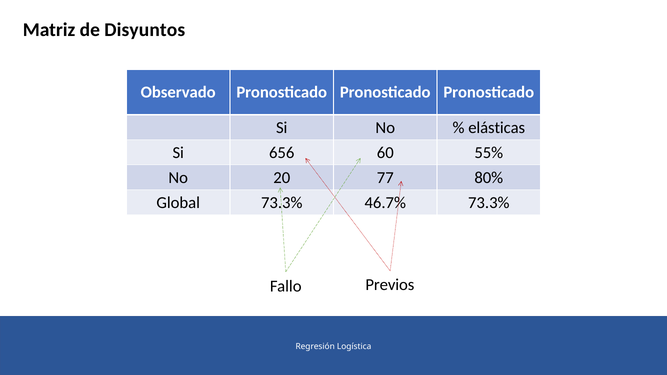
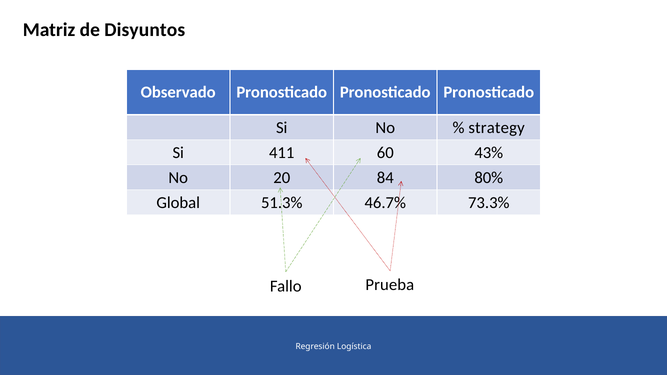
elásticas: elásticas -> strategy
656: 656 -> 411
55%: 55% -> 43%
77: 77 -> 84
Global 73.3%: 73.3% -> 51.3%
Previos: Previos -> Prueba
